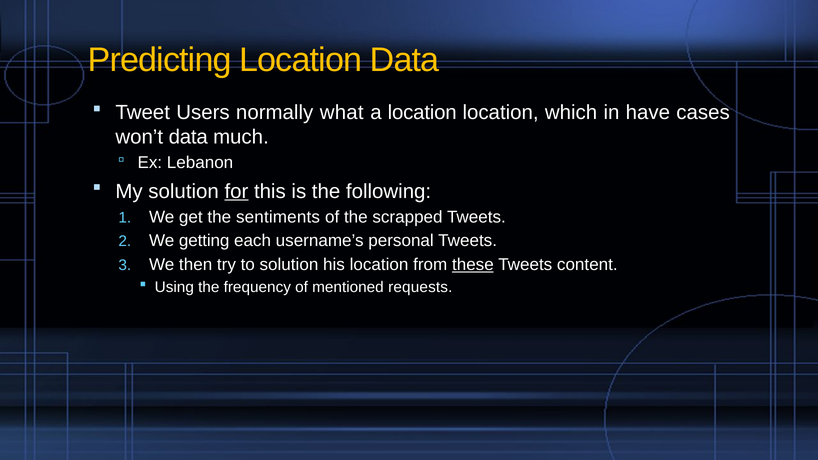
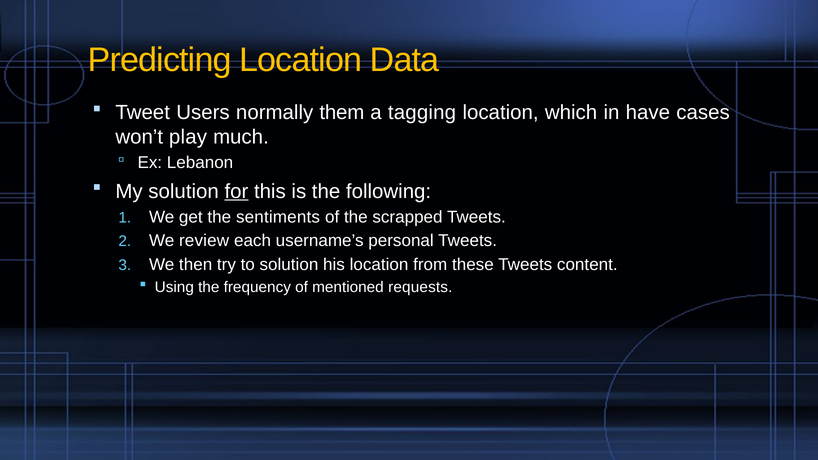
what: what -> them
a location: location -> tagging
won’t data: data -> play
getting: getting -> review
these underline: present -> none
